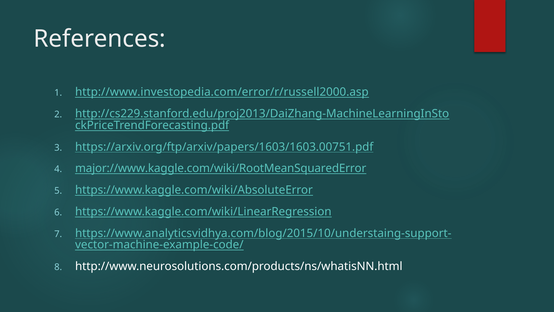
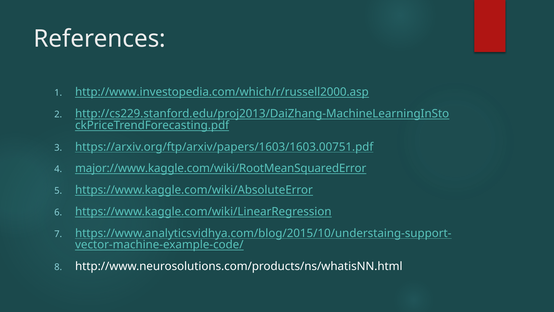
http://www.investopedia.com/error/r/russell2000.asp: http://www.investopedia.com/error/r/russell2000.asp -> http://www.investopedia.com/which/r/russell2000.asp
